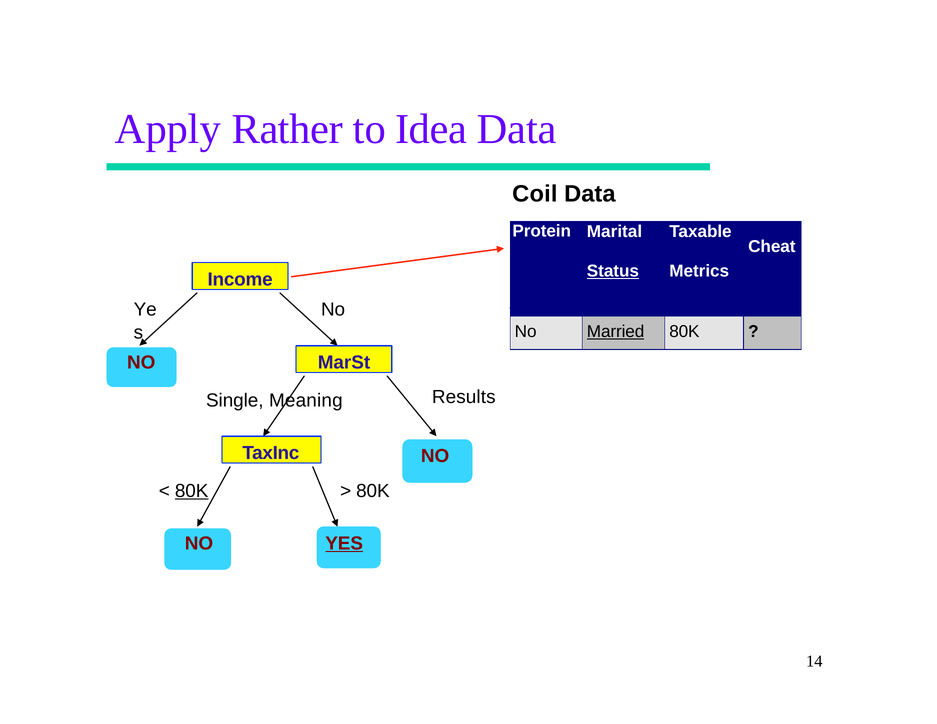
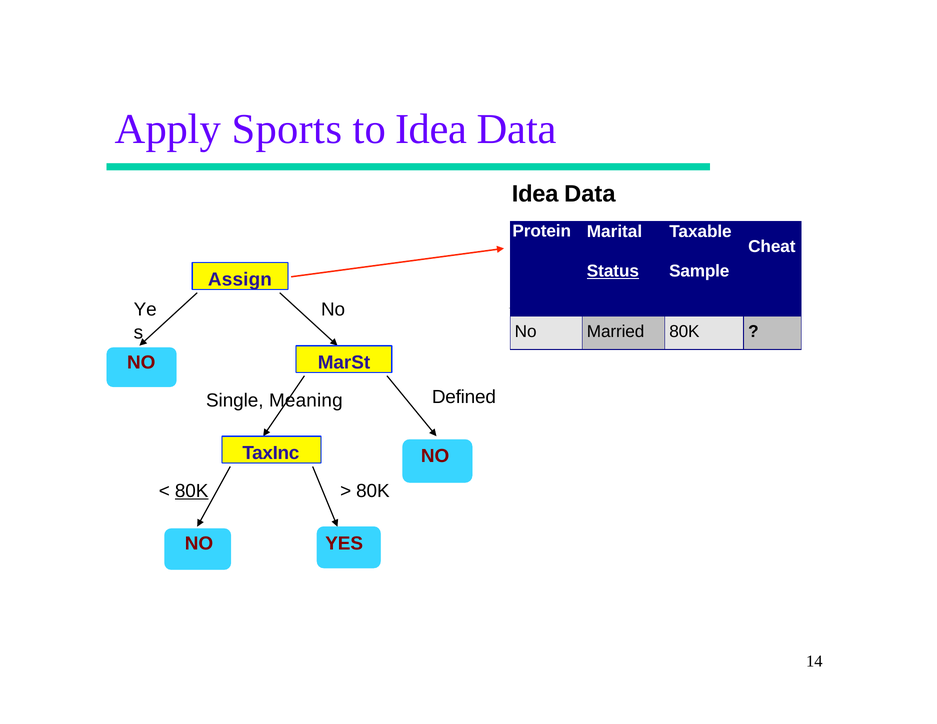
Rather: Rather -> Sports
Coil at (535, 194): Coil -> Idea
Metrics: Metrics -> Sample
Income: Income -> Assign
Married underline: present -> none
Results: Results -> Defined
YES underline: present -> none
